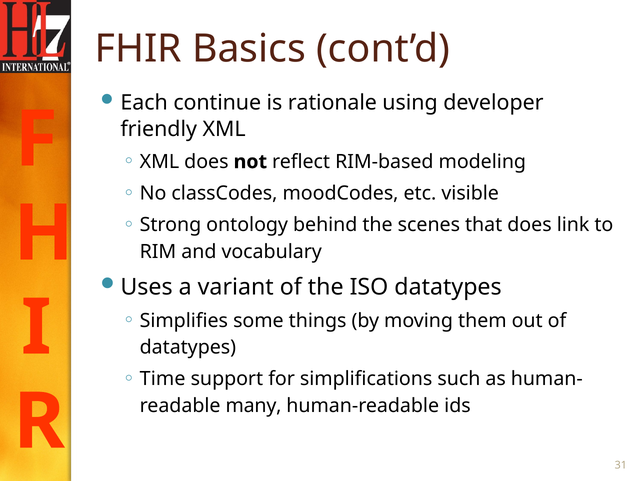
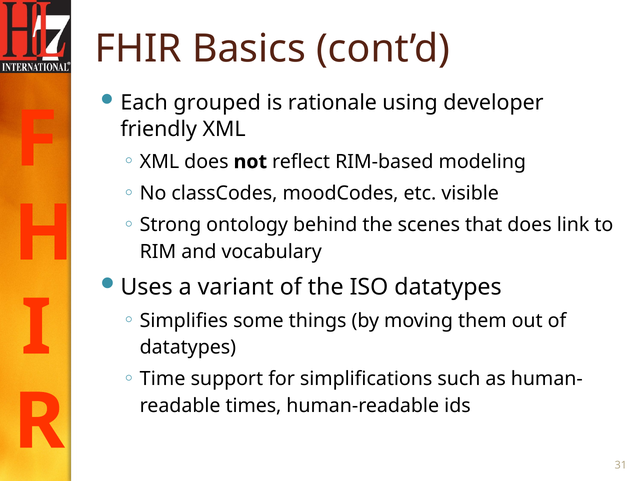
continue: continue -> grouped
many: many -> times
